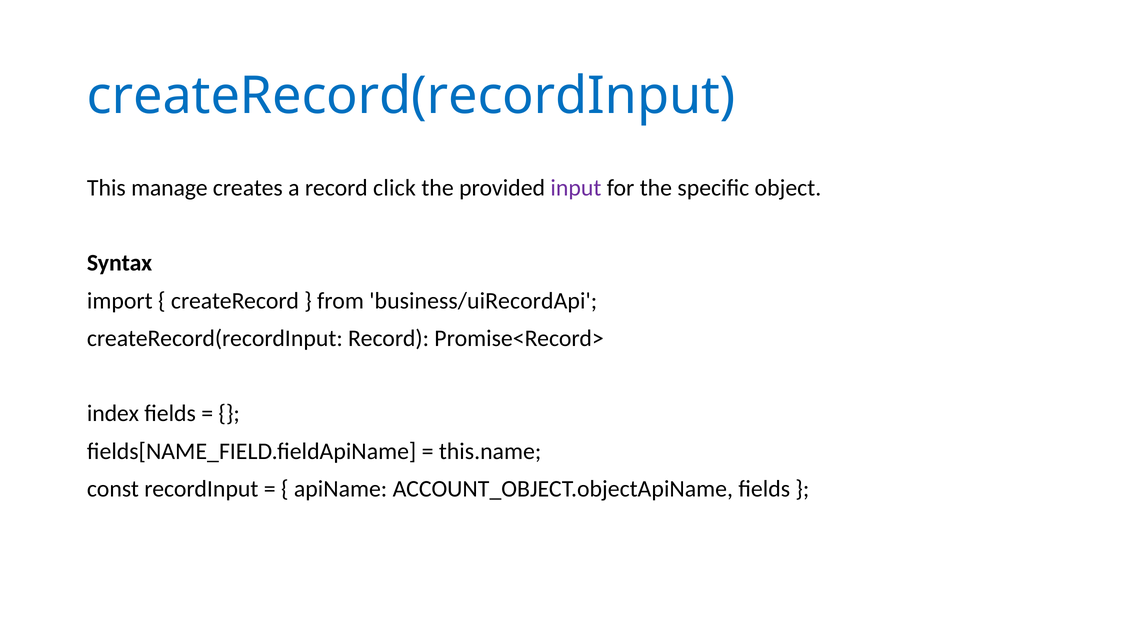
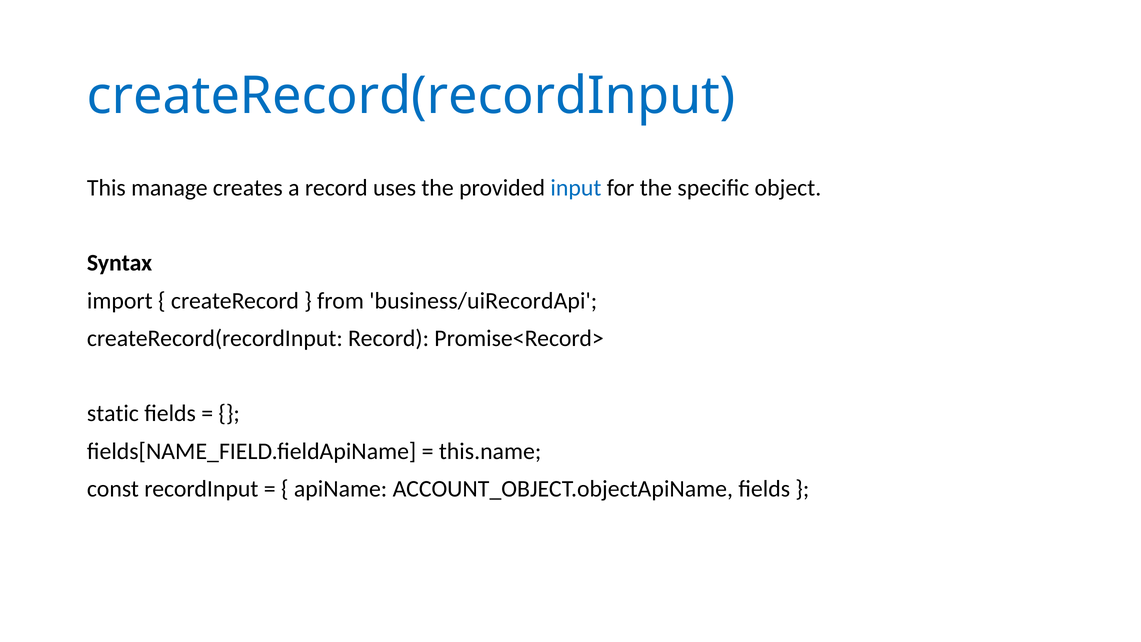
click: click -> uses
input colour: purple -> blue
index: index -> static
